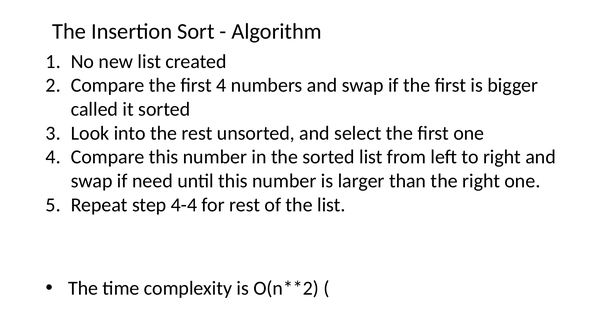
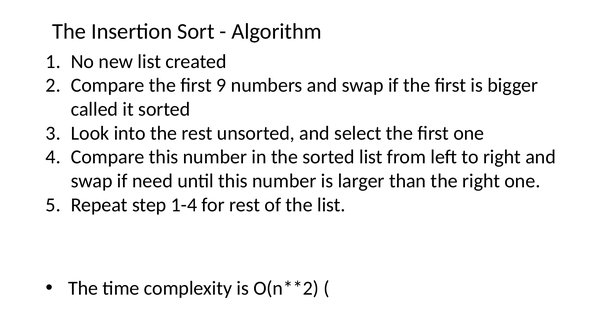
first 4: 4 -> 9
4-4: 4-4 -> 1-4
